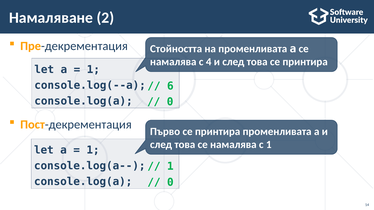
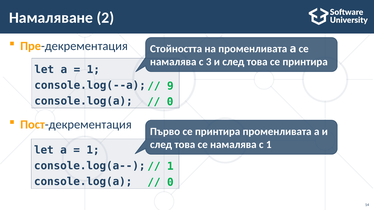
4: 4 -> 3
6: 6 -> 9
